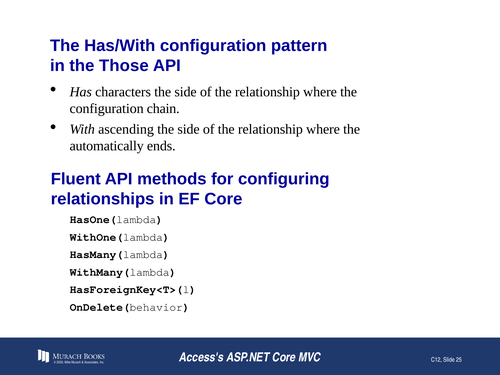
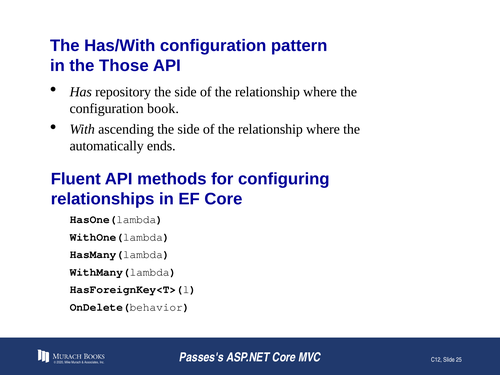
characters: characters -> repository
chain: chain -> book
Access's: Access's -> Passes's
